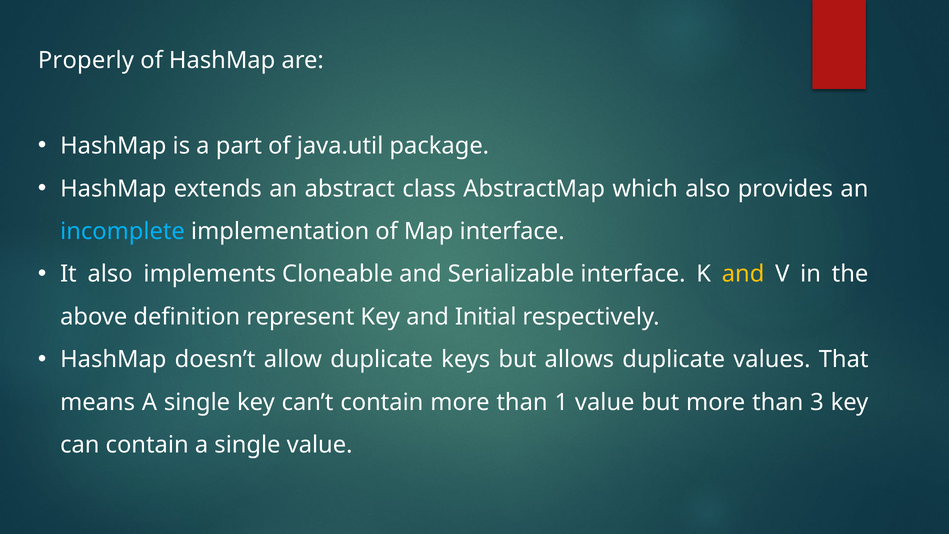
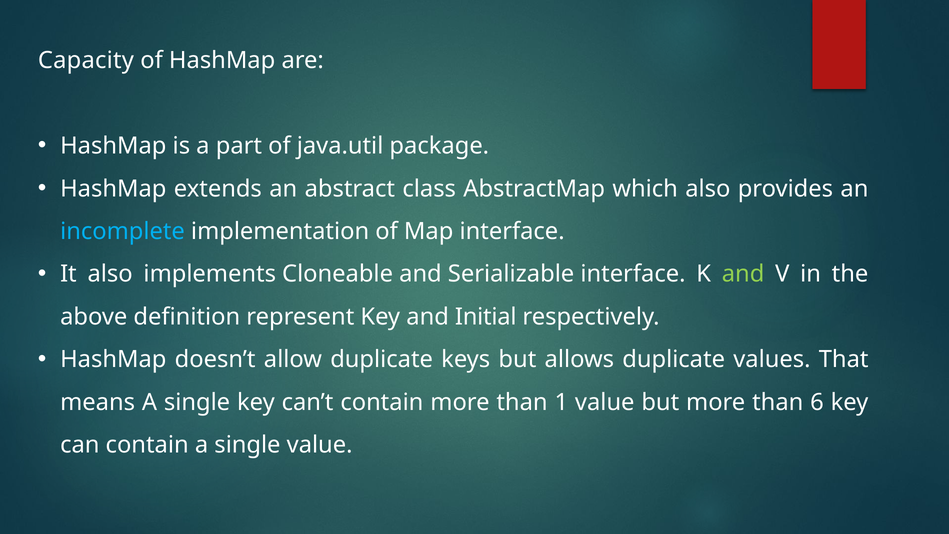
Properly: Properly -> Capacity
and at (743, 274) colour: yellow -> light green
3: 3 -> 6
